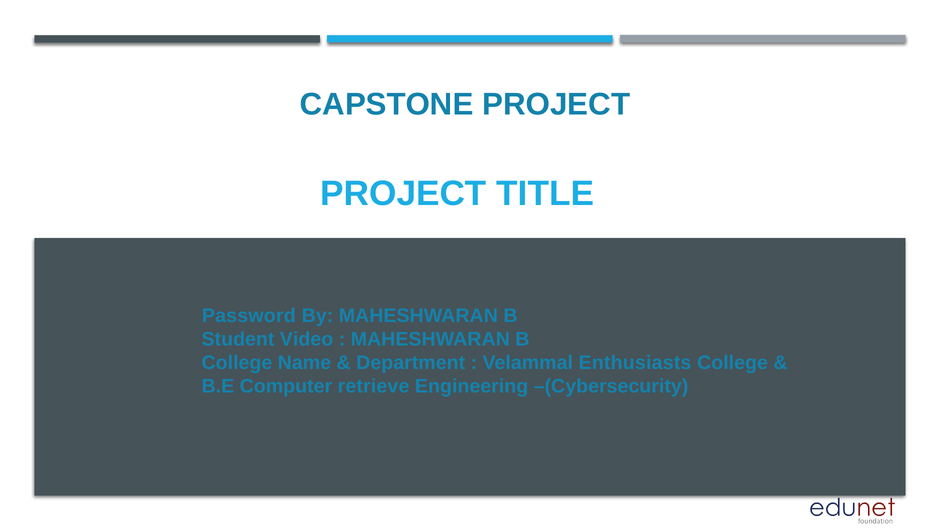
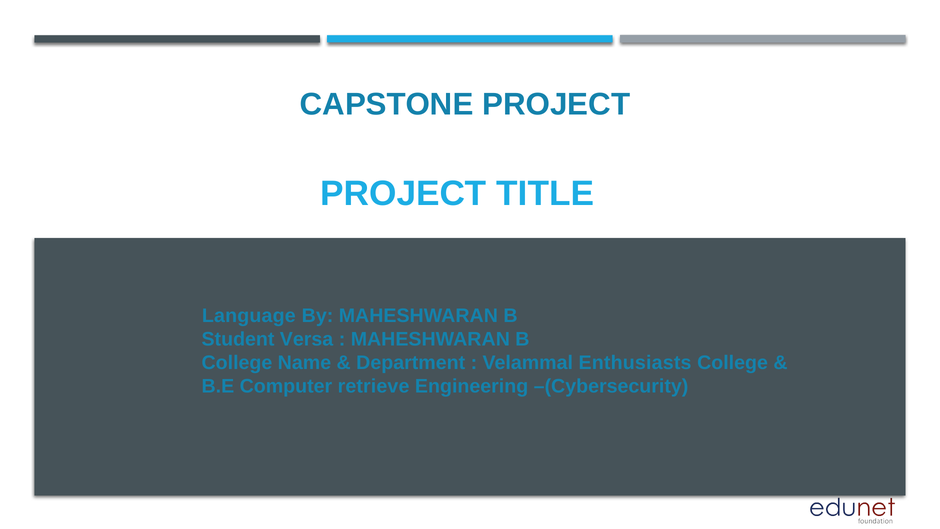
Password: Password -> Language
Video: Video -> Versa
